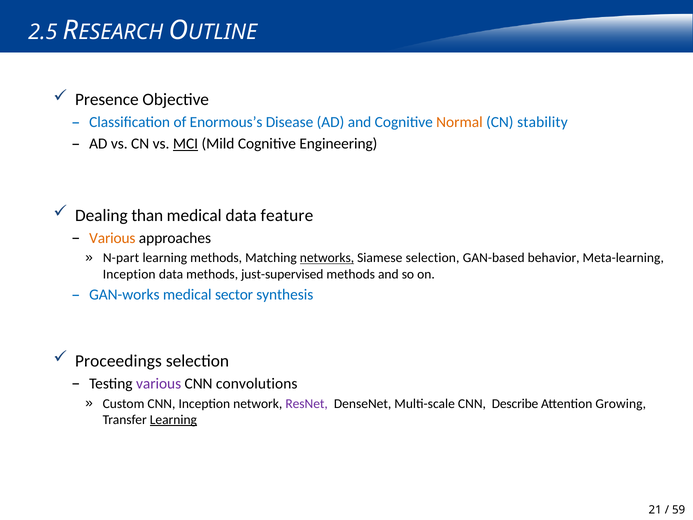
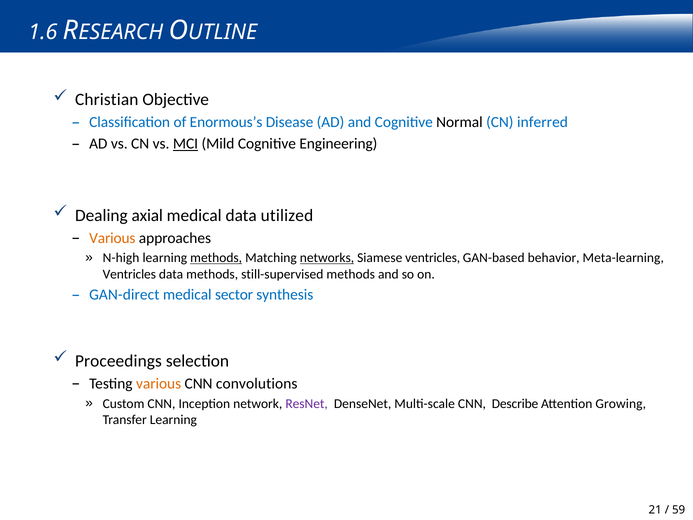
2.5: 2.5 -> 1.6
Presence: Presence -> Christian
Normal colour: orange -> black
stability: stability -> inferred
than: than -> axial
feature: feature -> utilized
N-part: N-part -> N-high
methods at (216, 258) underline: none -> present
Siamese selection: selection -> ventricles
Inception at (129, 274): Inception -> Ventricles
just-supervised: just-supervised -> still-supervised
GAN-works: GAN-works -> GAN-direct
various at (159, 383) colour: purple -> orange
Learning at (173, 420) underline: present -> none
